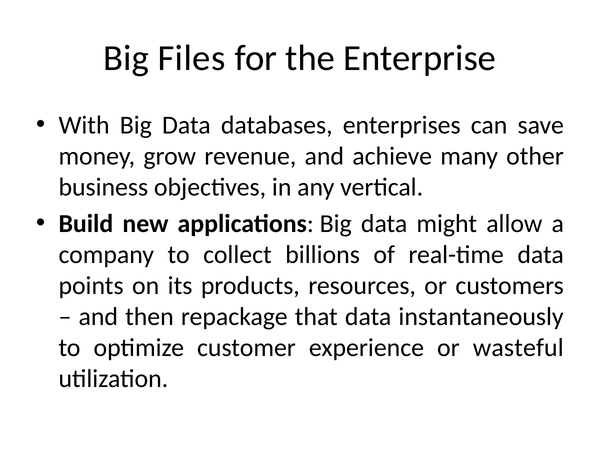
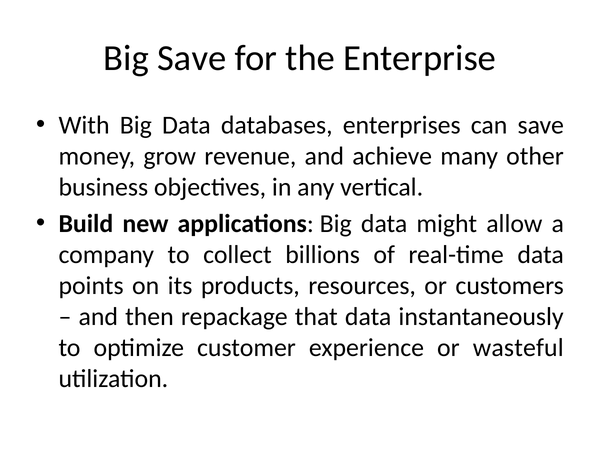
Big Files: Files -> Save
